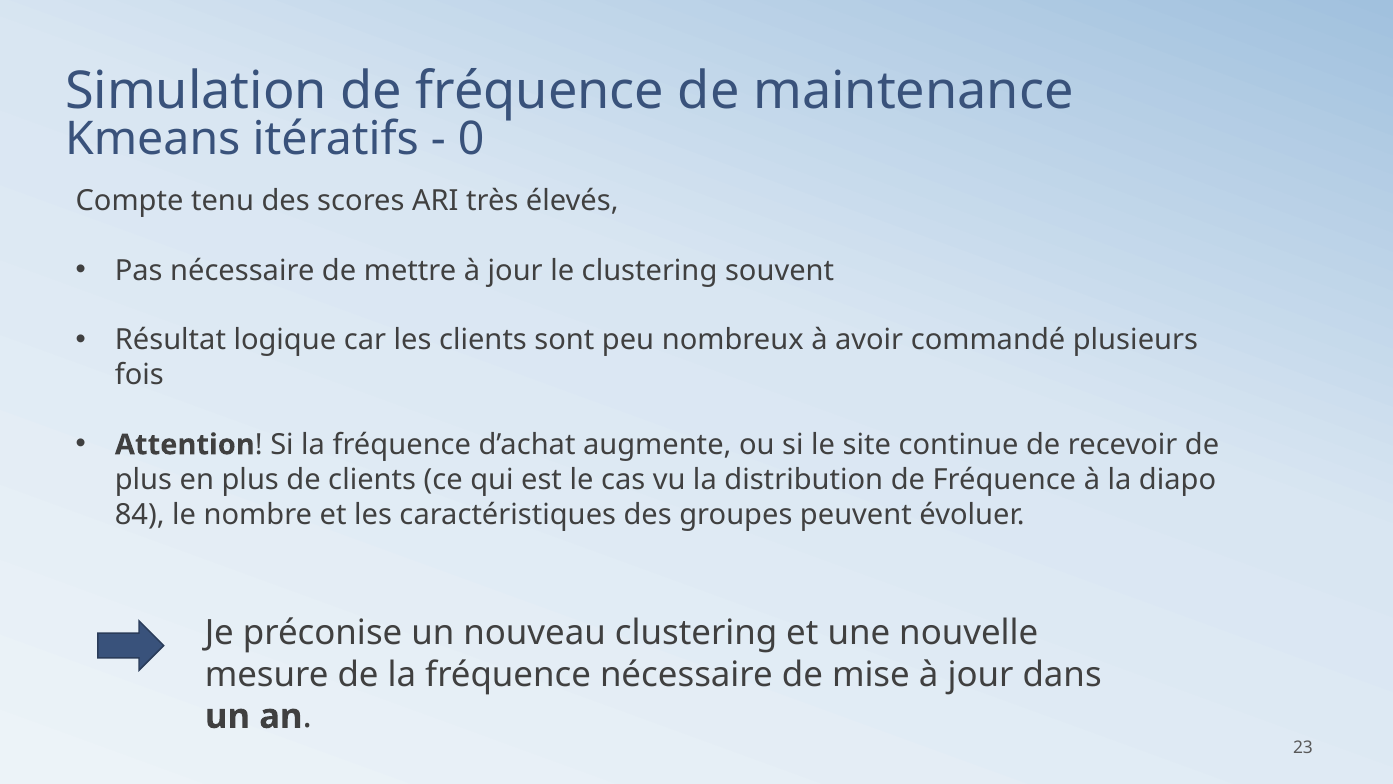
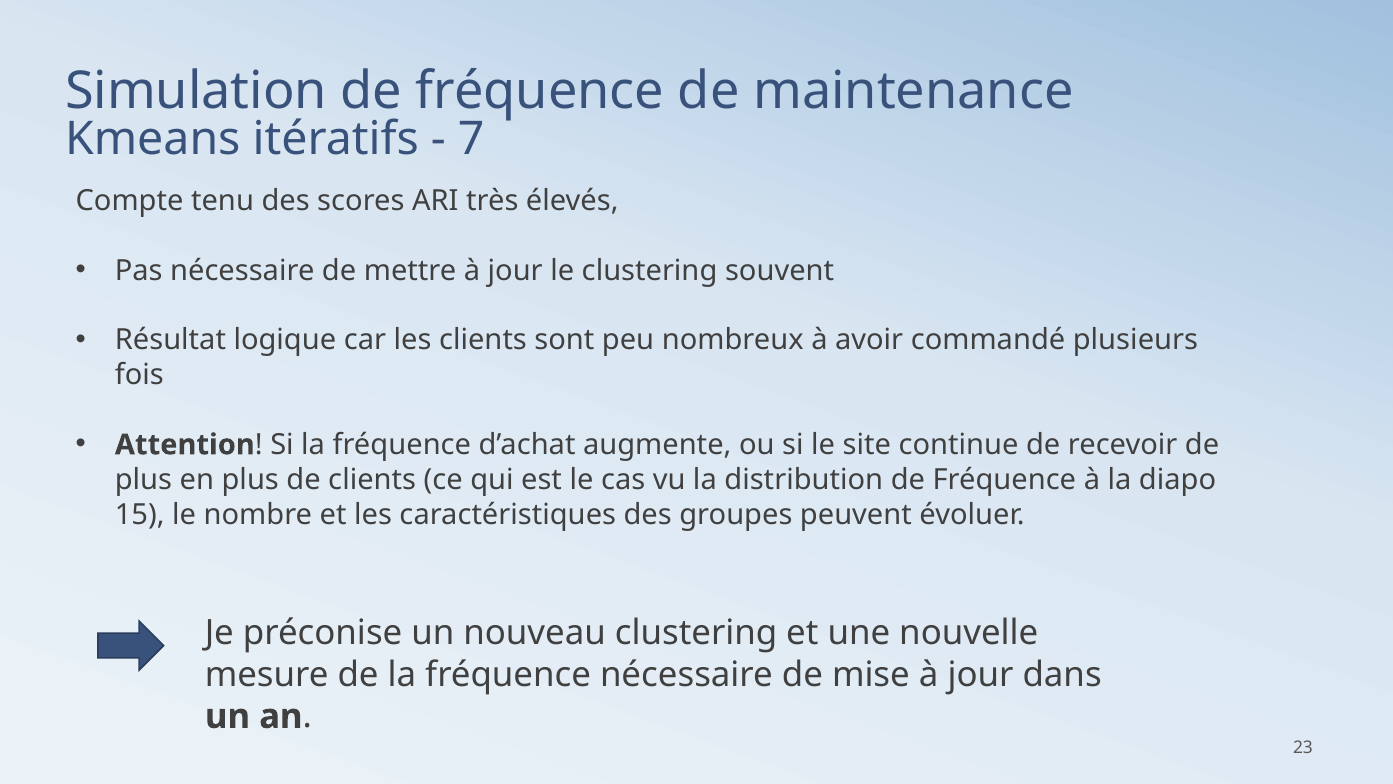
0: 0 -> 7
84: 84 -> 15
